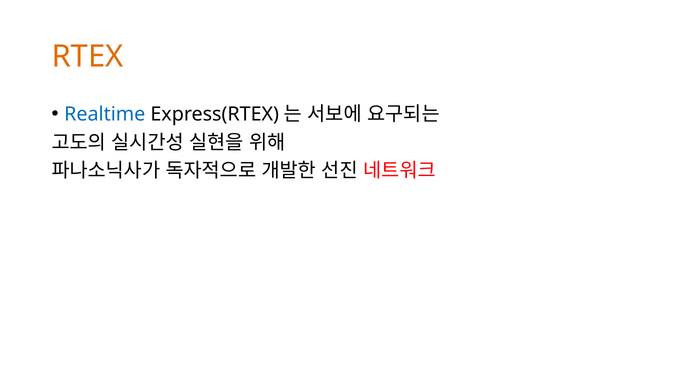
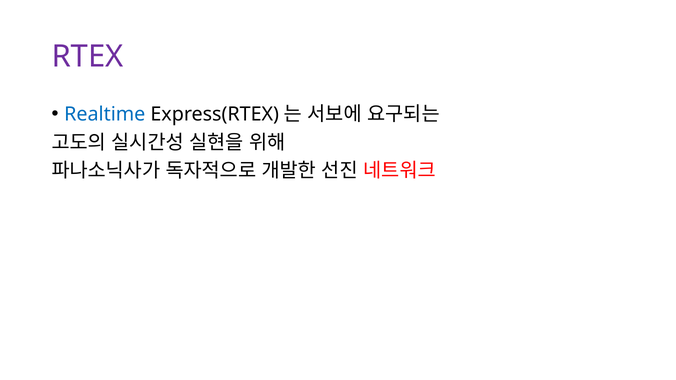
RTEX colour: orange -> purple
